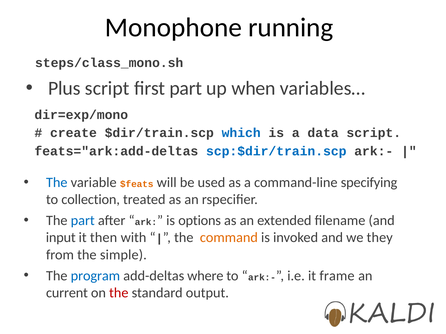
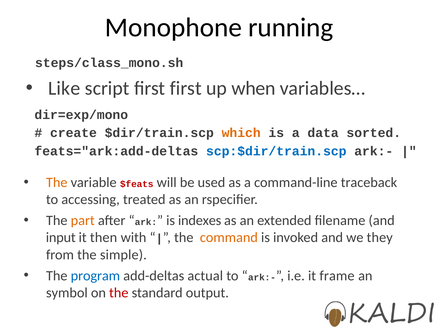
Plus: Plus -> Like
first part: part -> first
which colour: blue -> orange
data script: script -> sorted
The at (57, 183) colour: blue -> orange
$feats colour: orange -> red
specifying: specifying -> traceback
collection: collection -> accessing
part at (83, 221) colour: blue -> orange
options: options -> indexes
where: where -> actual
current: current -> symbol
